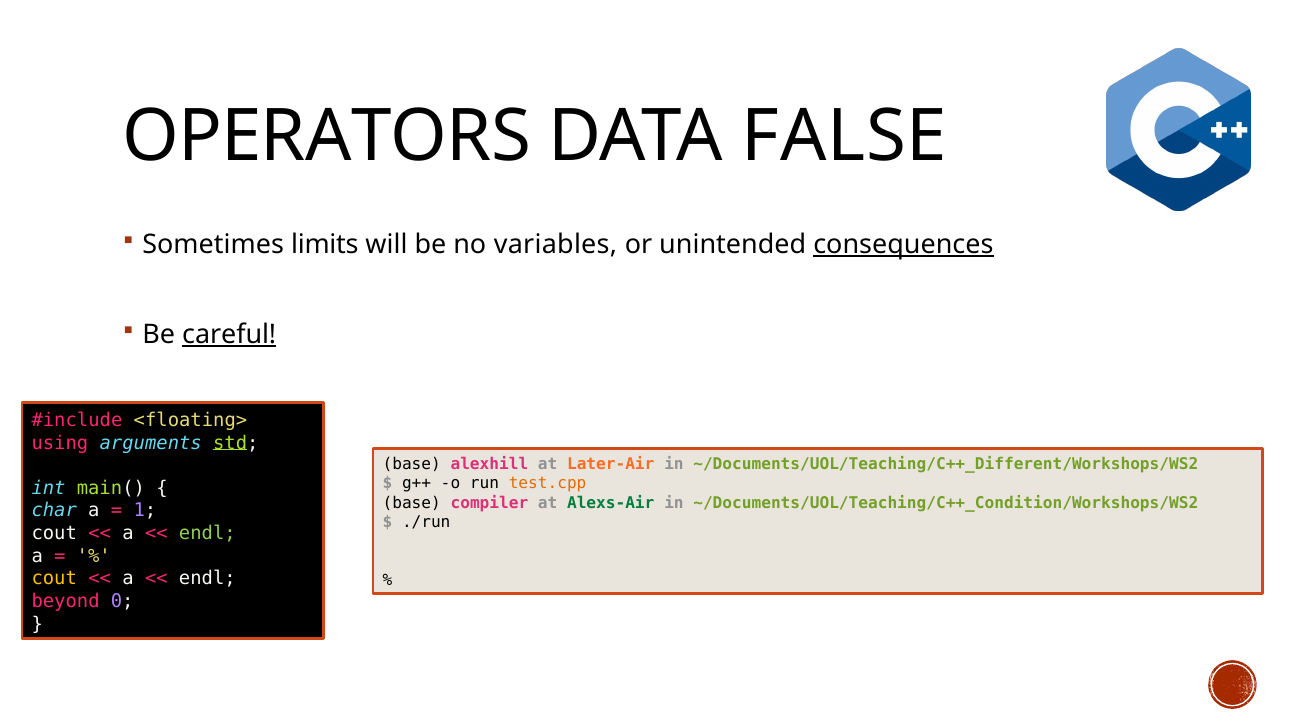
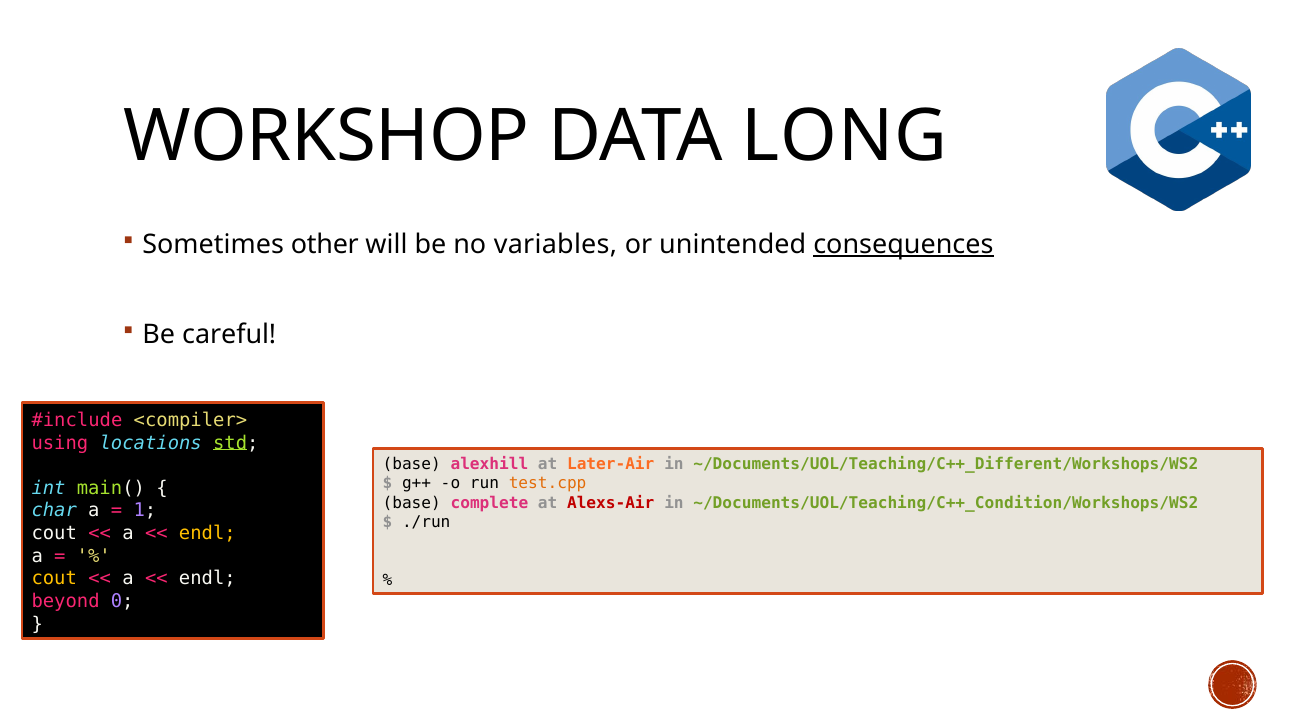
OPERATORS: OPERATORS -> WORKSHOP
FALSE: FALSE -> LONG
limits: limits -> other
careful underline: present -> none
<floating>: <floating> -> <compiler>
arguments: arguments -> locations
compiler: compiler -> complete
Alexs-Air colour: green -> red
endl at (207, 533) colour: light green -> yellow
